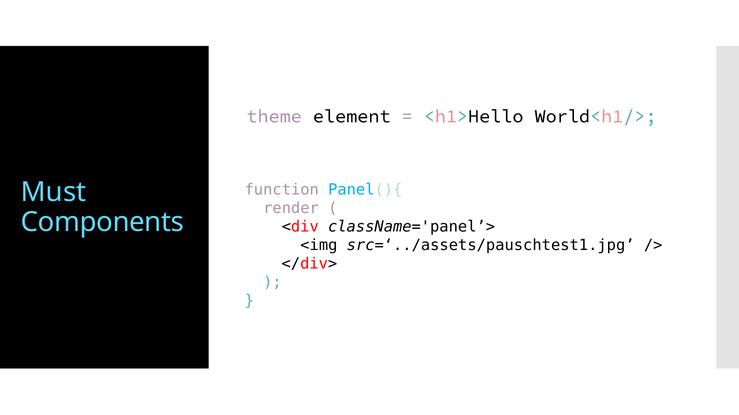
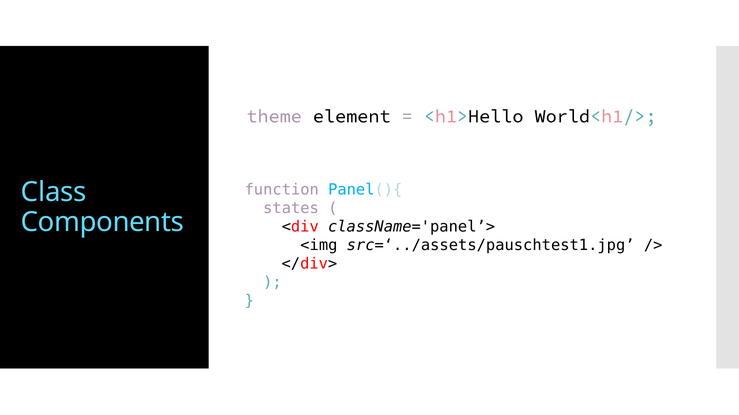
Must: Must -> Class
render: render -> states
